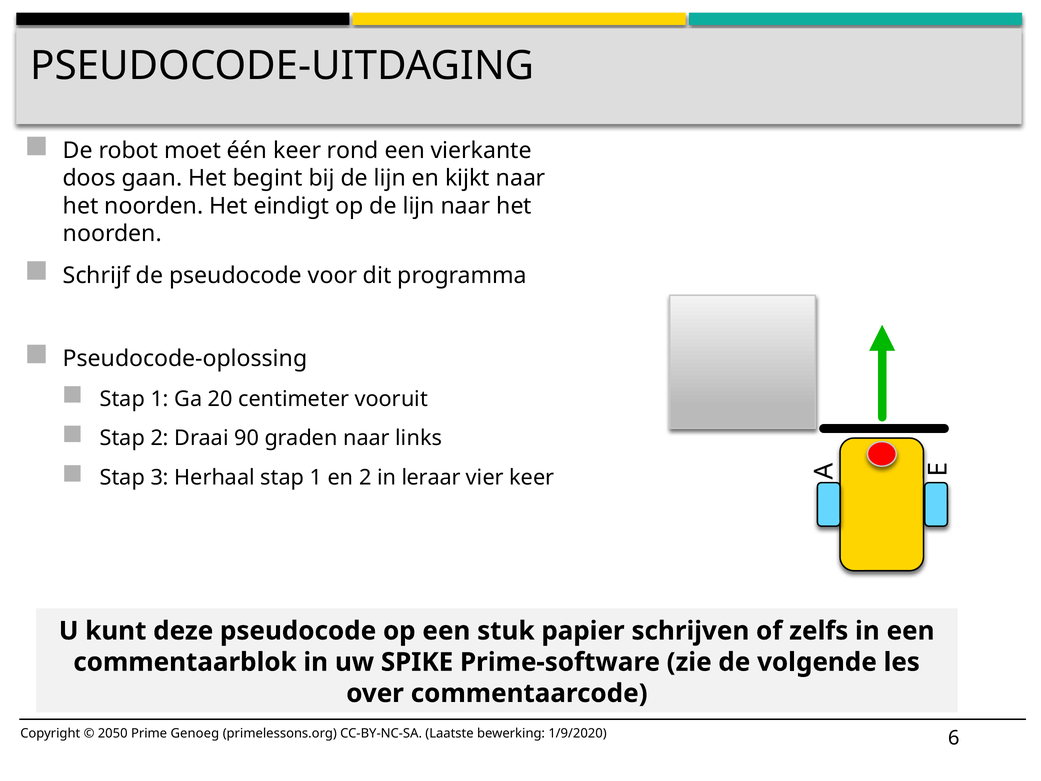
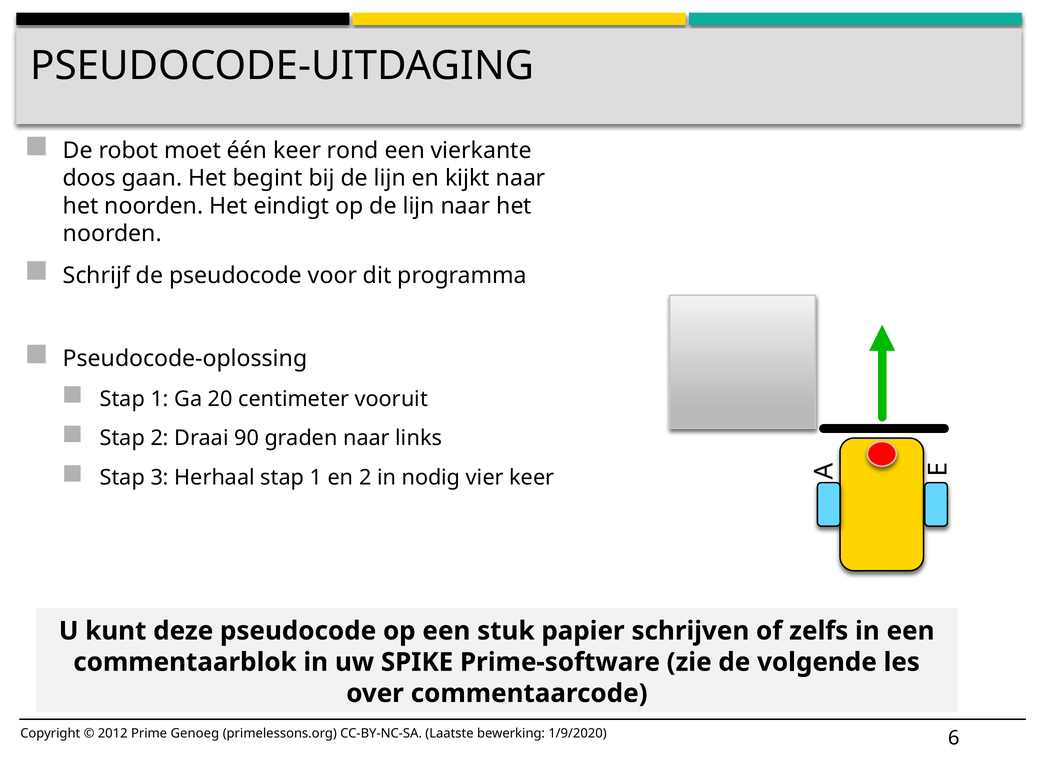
leraar: leraar -> nodig
2050: 2050 -> 2012
